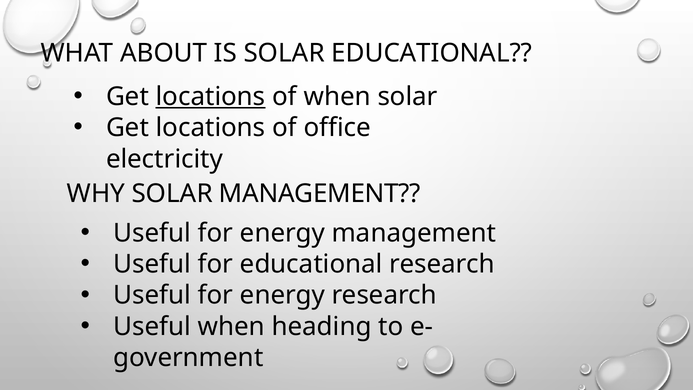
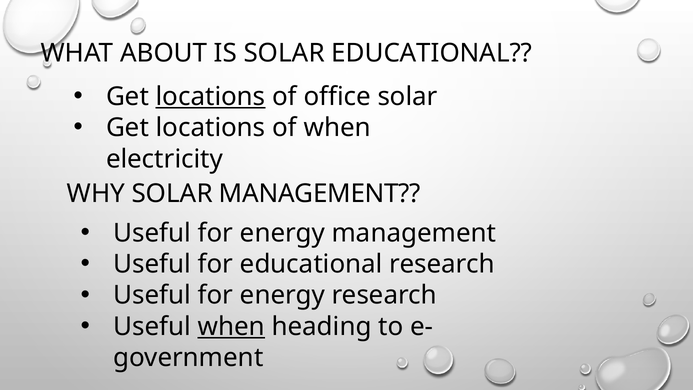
of when: when -> office
of office: office -> when
when at (231, 326) underline: none -> present
